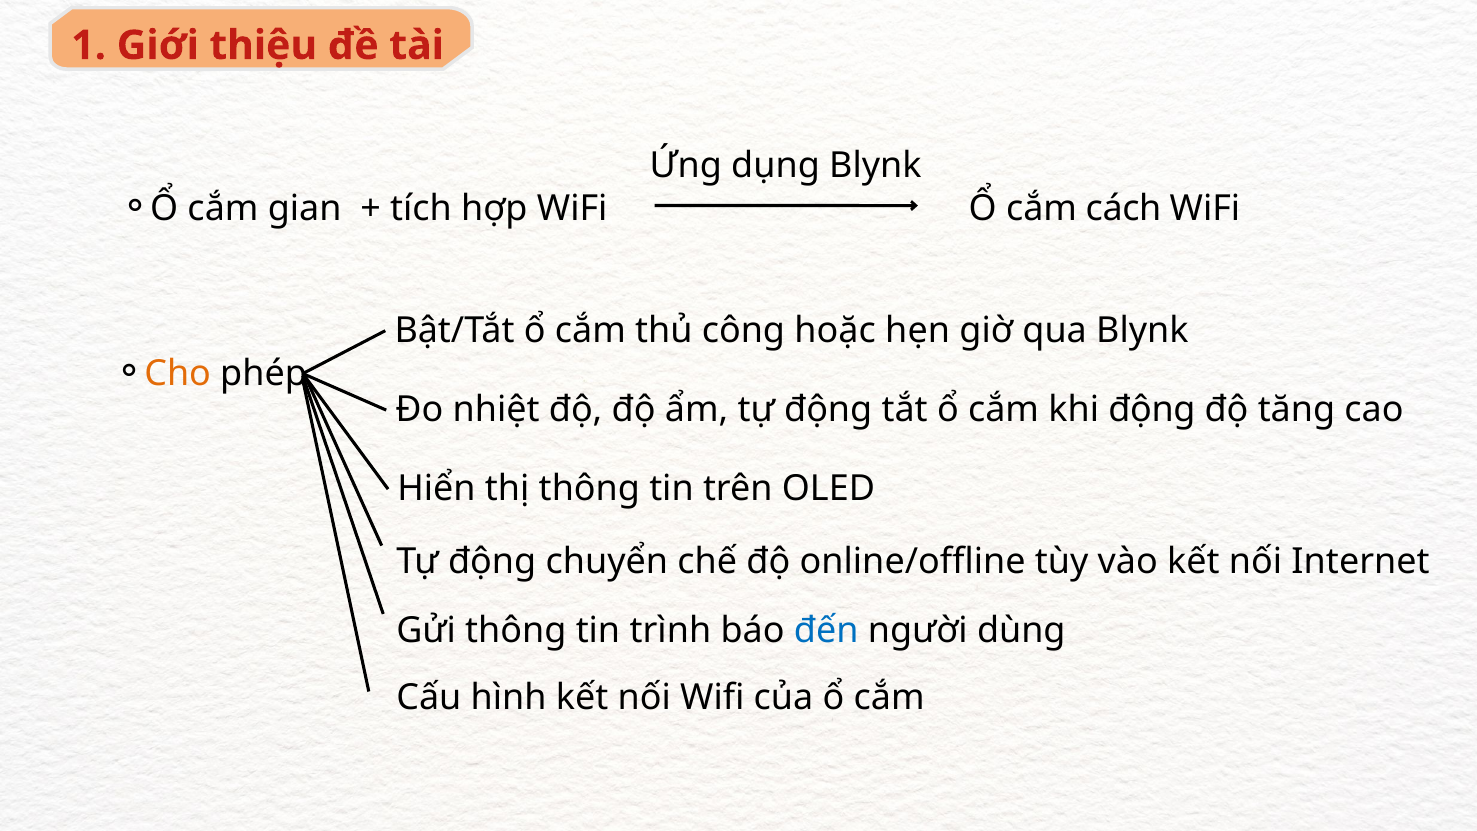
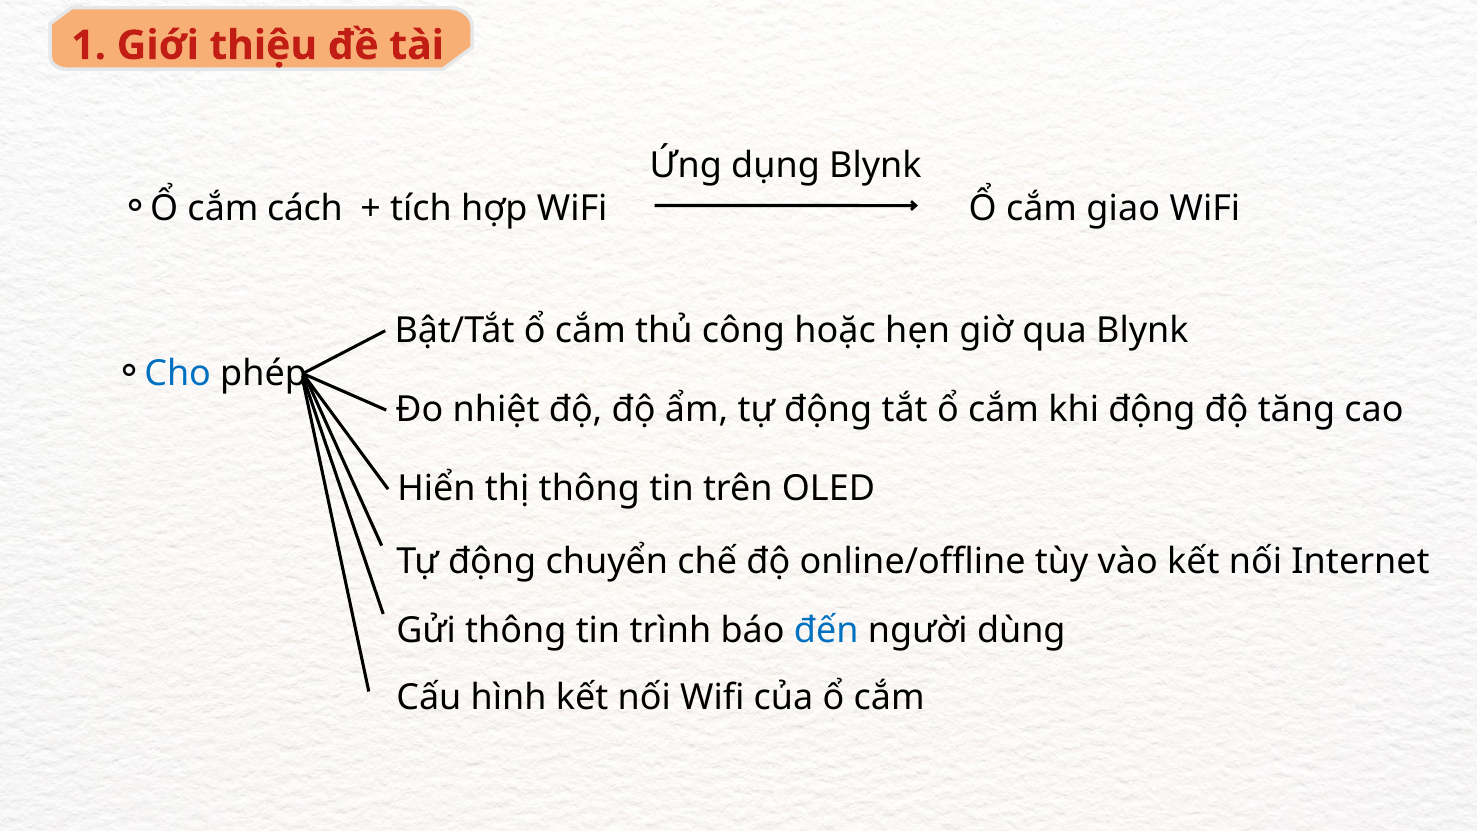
gian: gian -> cách
cách: cách -> giao
Cho colour: orange -> blue
